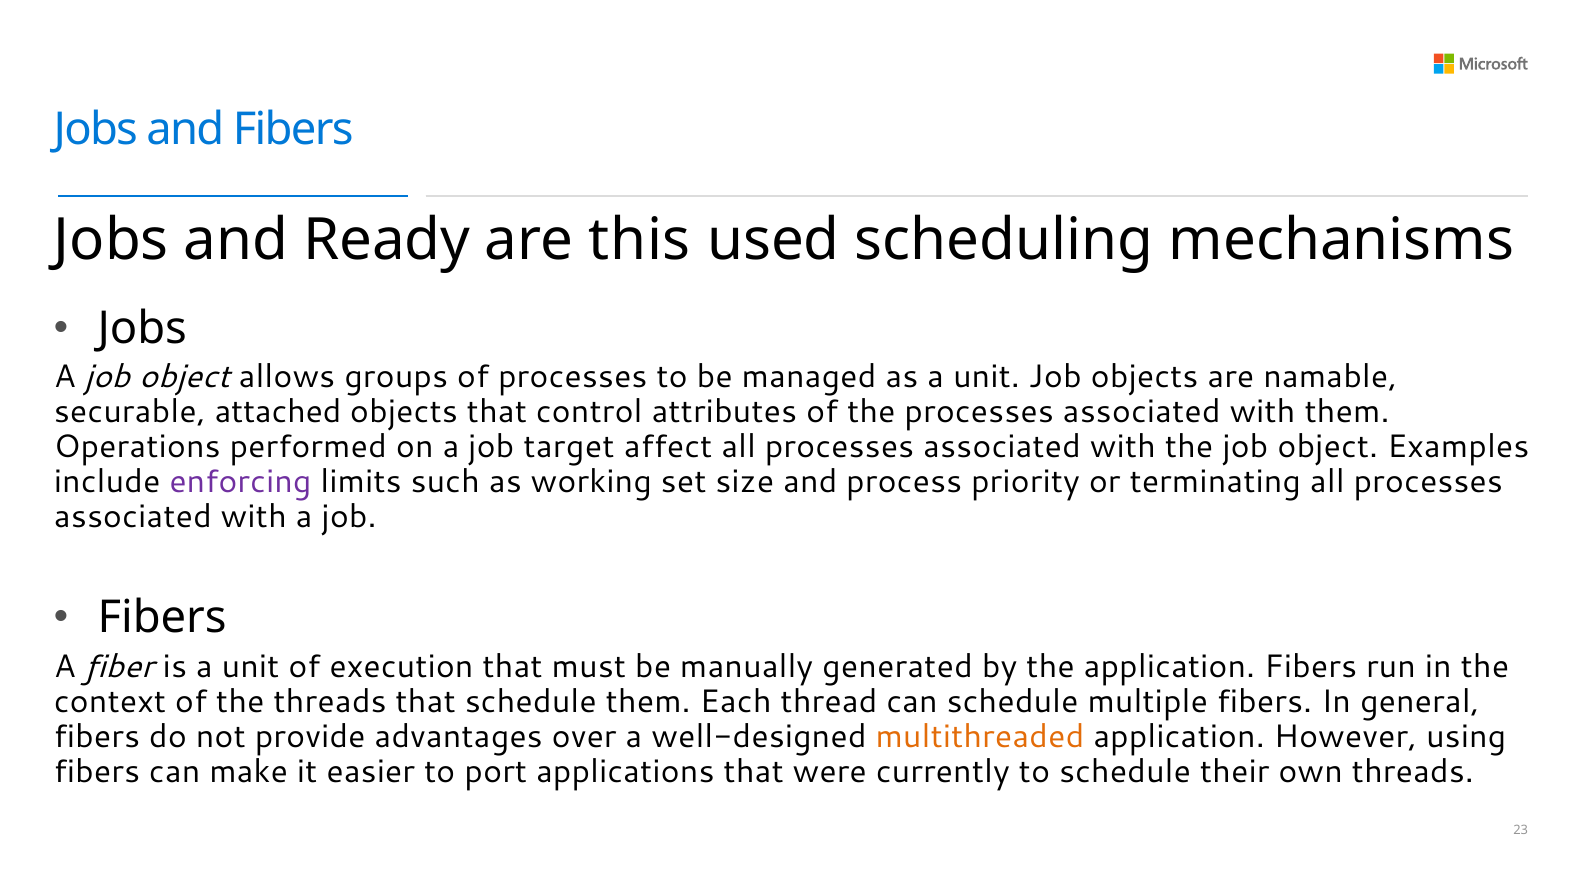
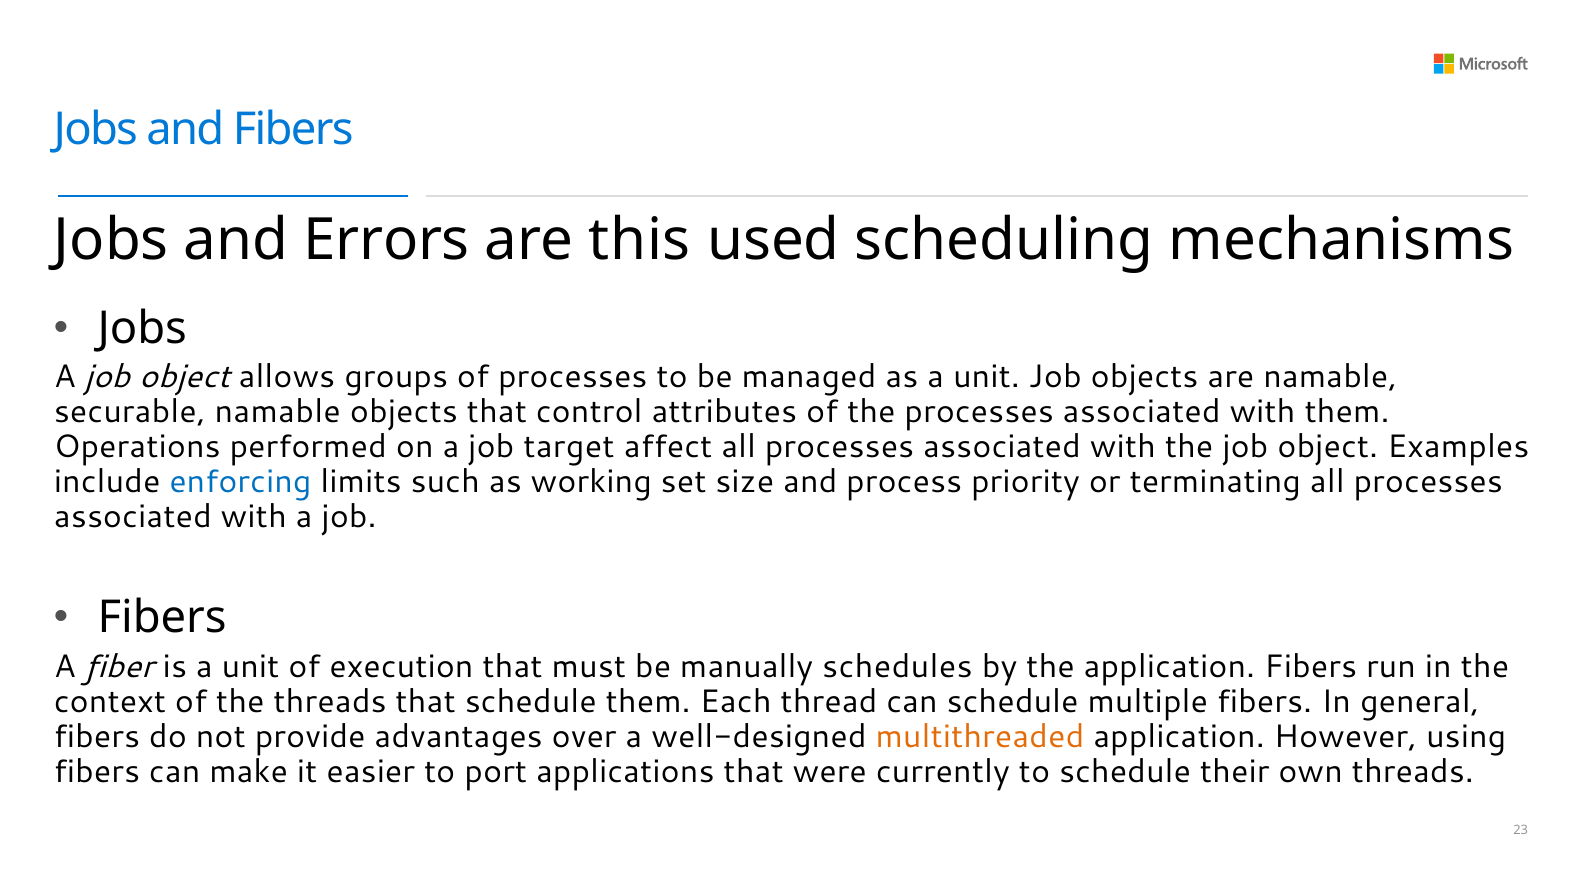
Ready: Ready -> Errors
securable attached: attached -> namable
enforcing colour: purple -> blue
generated: generated -> schedules
